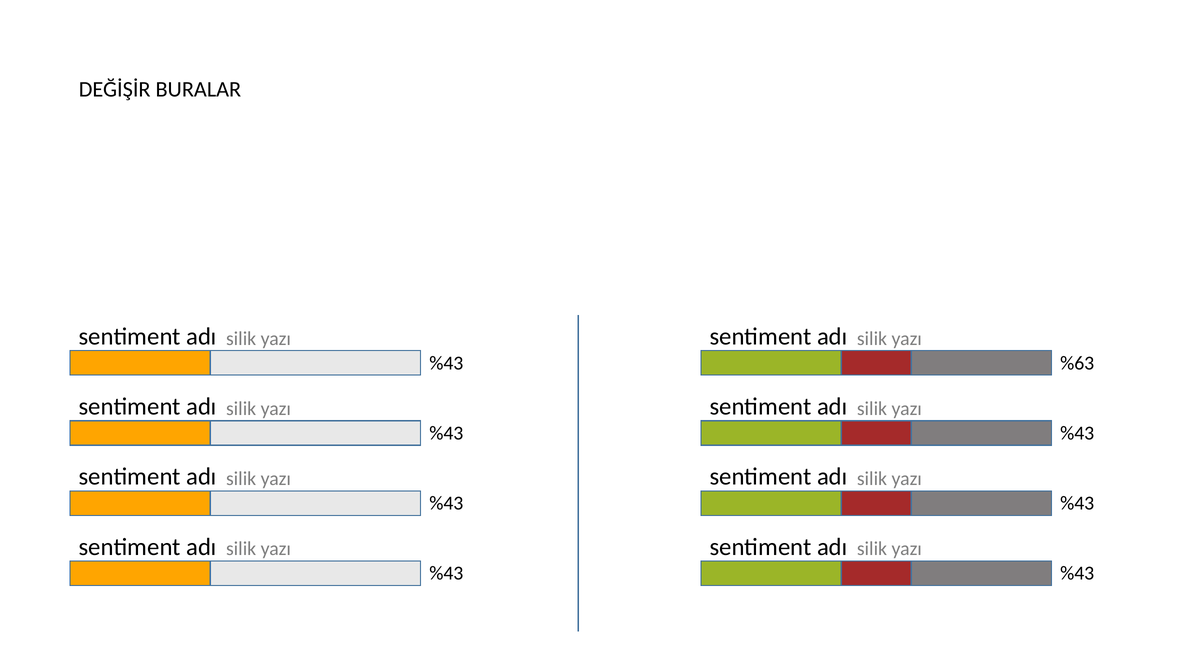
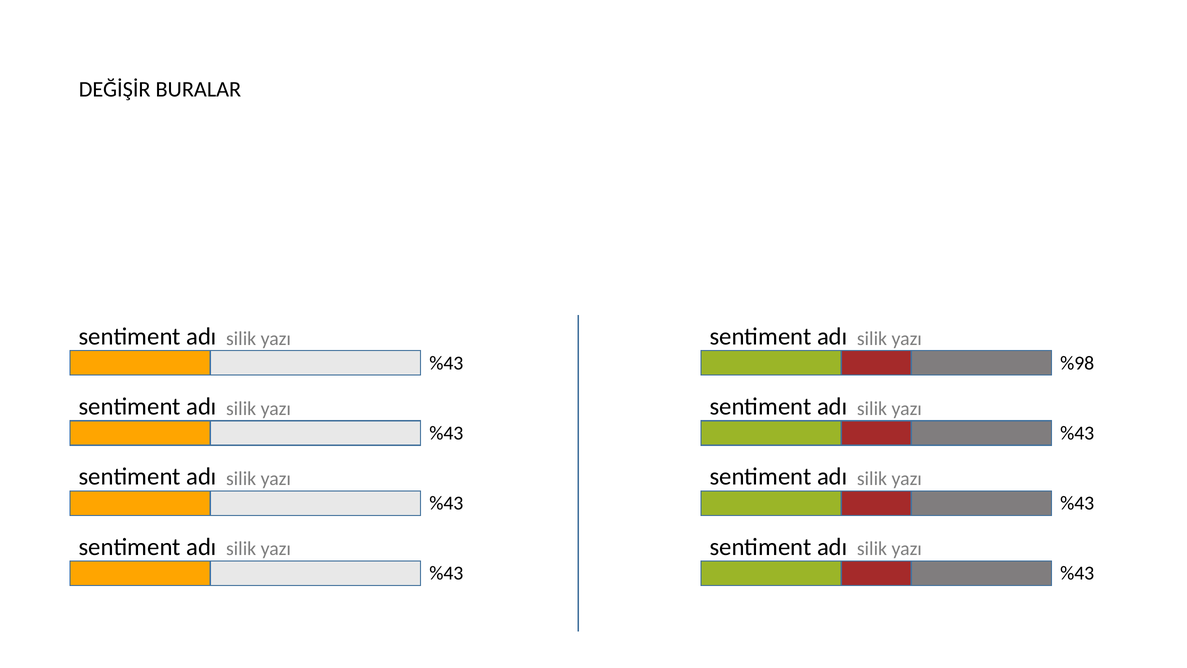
%63: %63 -> %98
